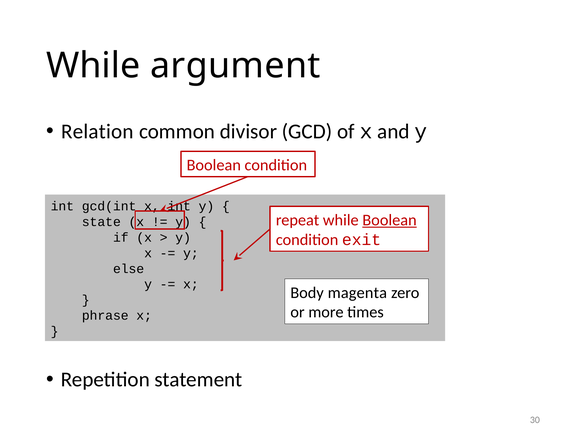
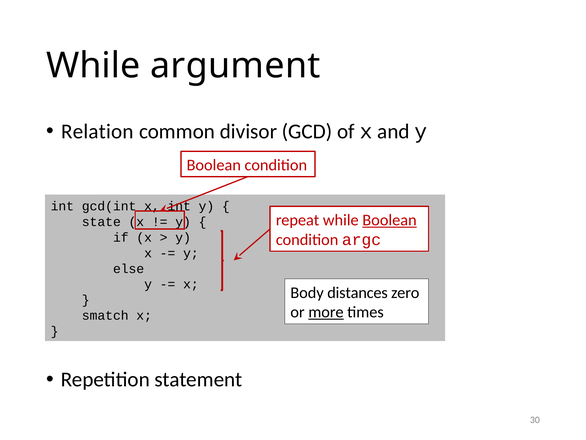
exit: exit -> argc
magenta: magenta -> distances
more underline: none -> present
phrase: phrase -> smatch
